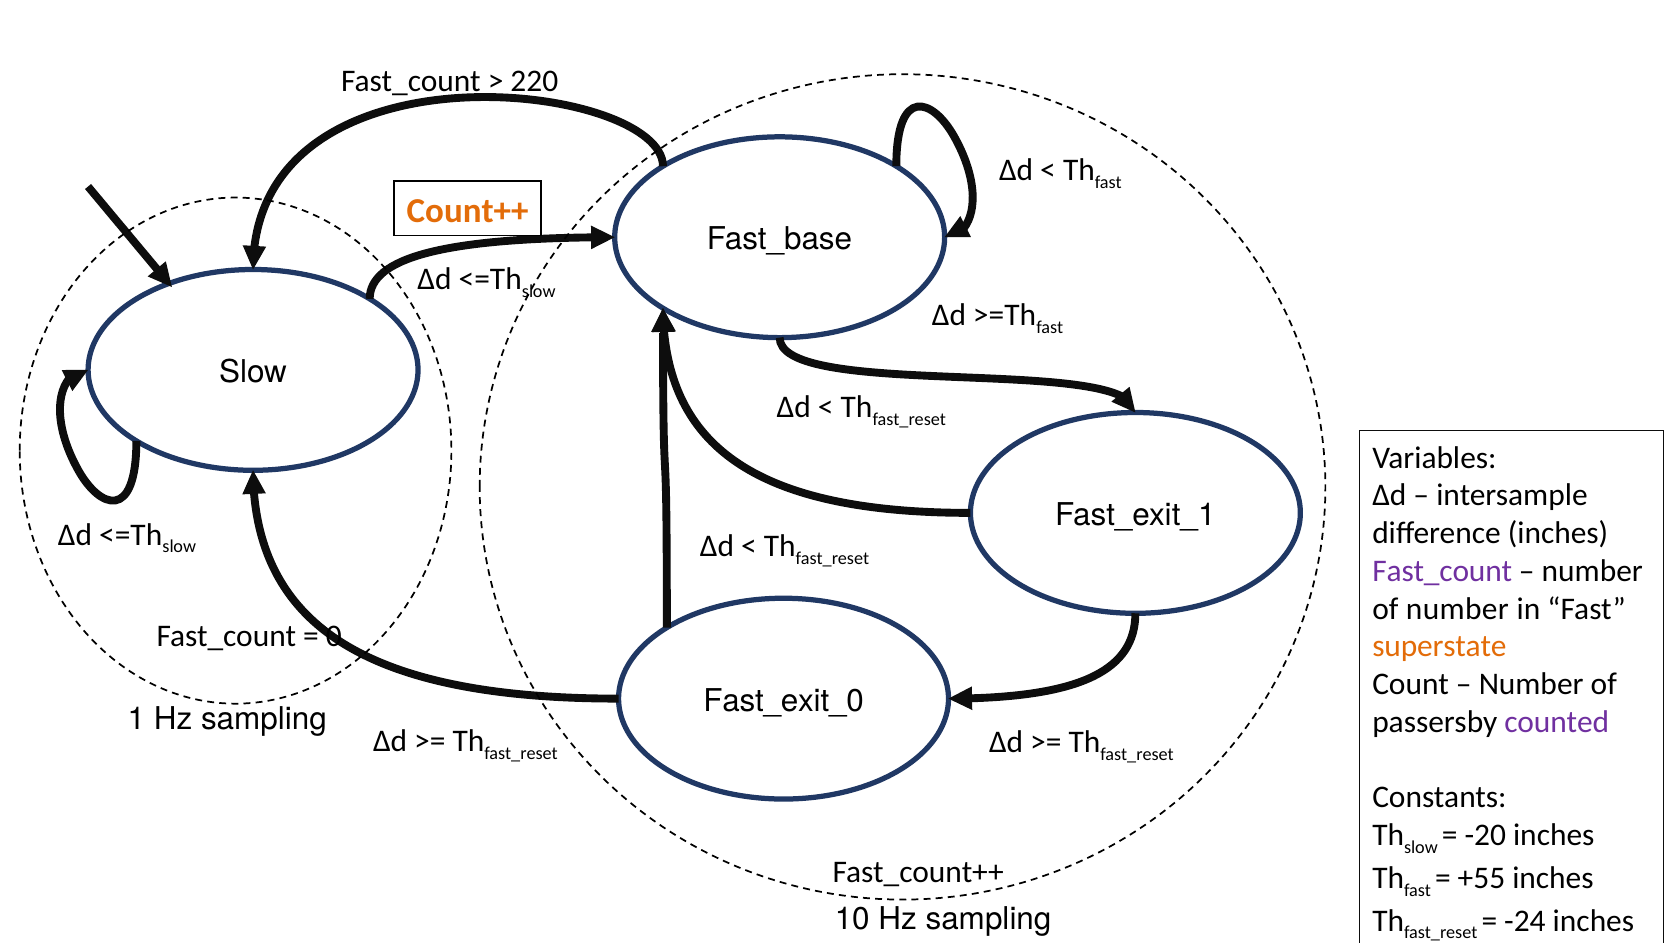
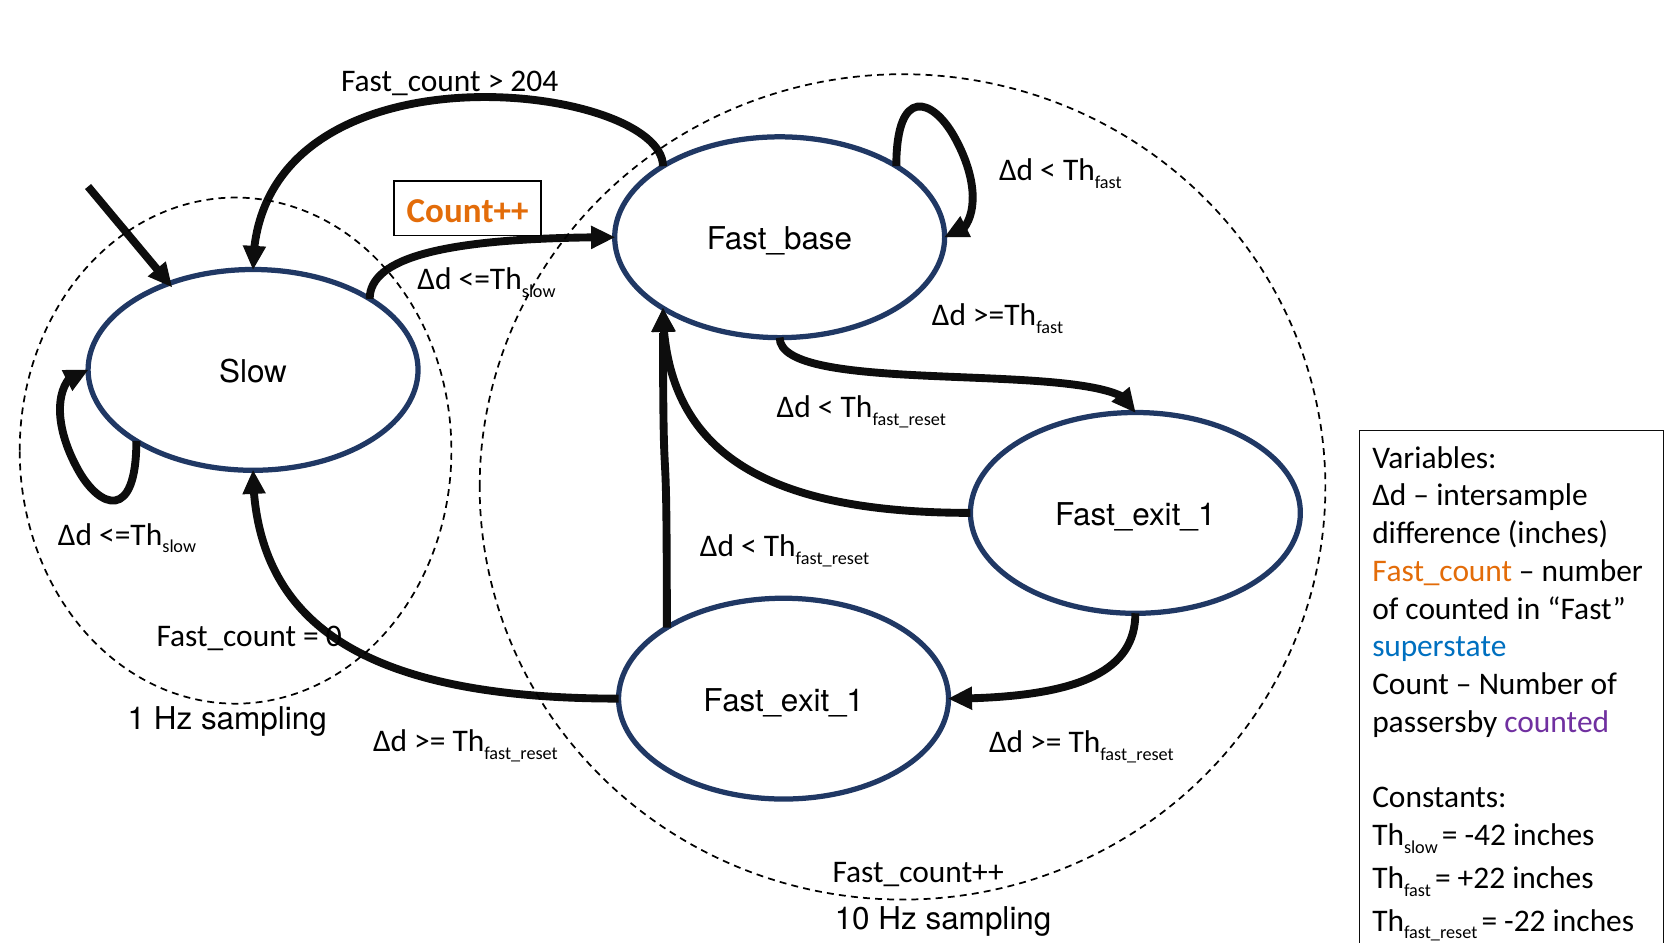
220: 220 -> 204
Fast_count at (1442, 571) colour: purple -> orange
of number: number -> counted
superstate colour: orange -> blue
Fast_exit_0 at (784, 701): Fast_exit_0 -> Fast_exit_1
-20: -20 -> -42
+55: +55 -> +22
-24: -24 -> -22
